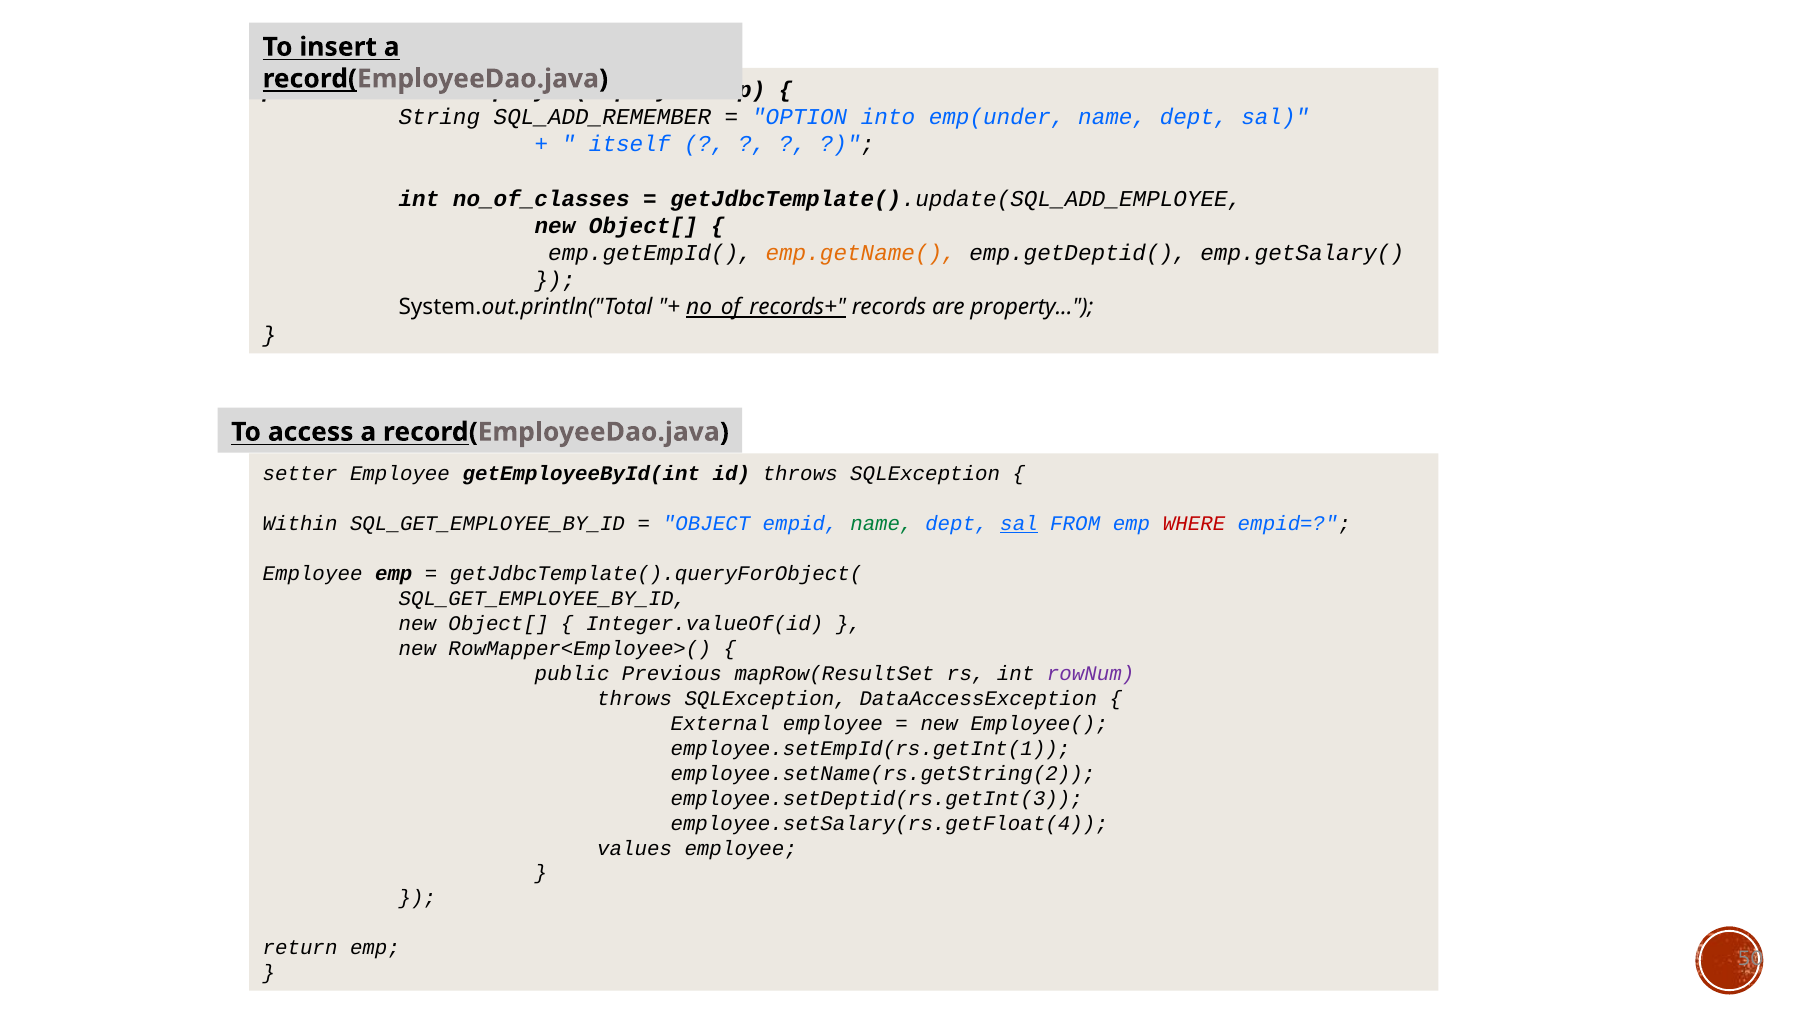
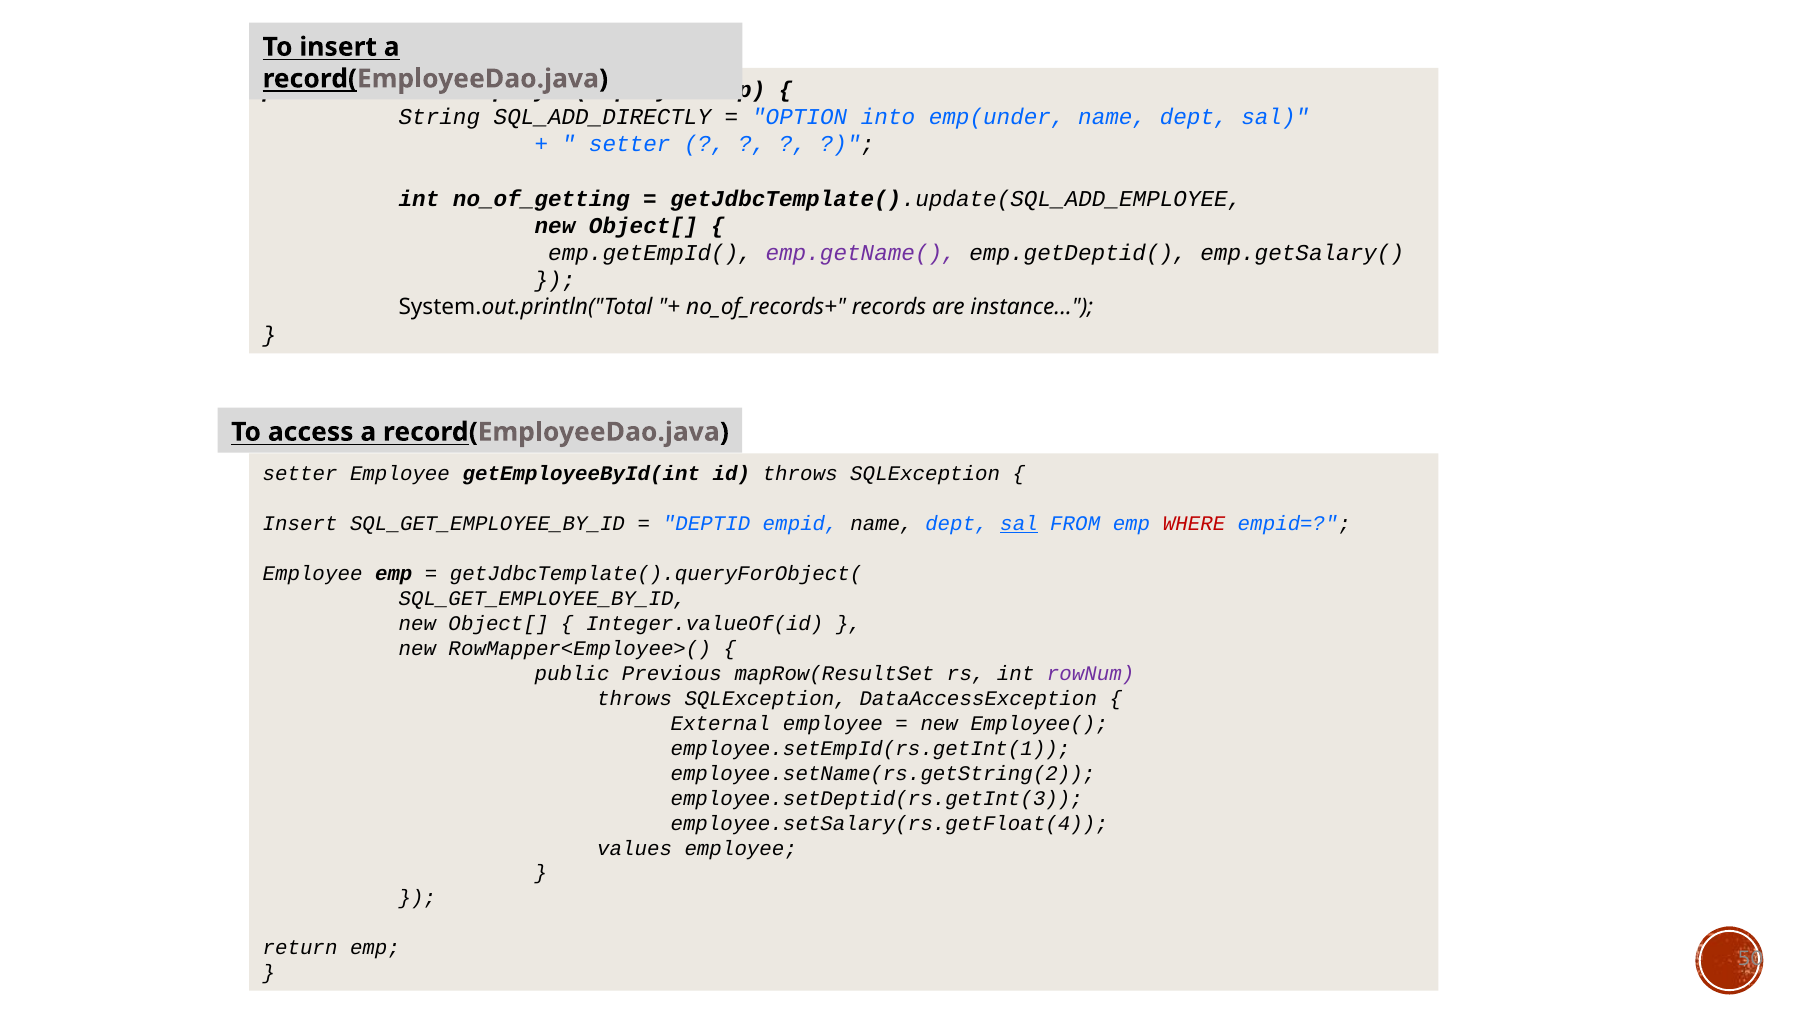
SQL_ADD_REMEMBER: SQL_ADD_REMEMBER -> SQL_ADD_DIRECTLY
itself at (630, 144): itself -> setter
no_of_classes: no_of_classes -> no_of_getting
emp.getName( colour: orange -> purple
no_of_records+ underline: present -> none
property: property -> instance
Within at (300, 524): Within -> Insert
OBJECT: OBJECT -> DEPTID
name at (881, 524) colour: green -> black
